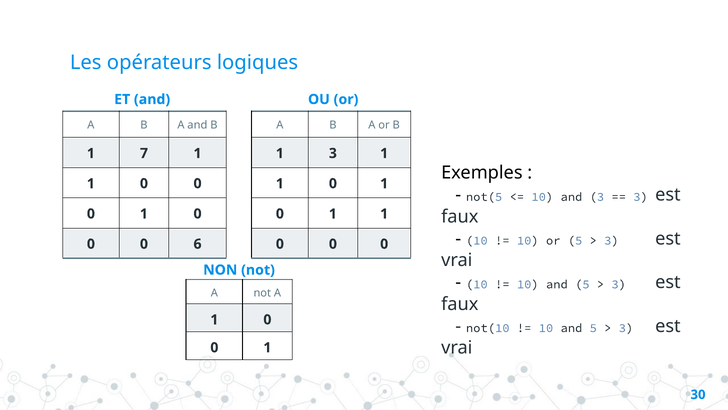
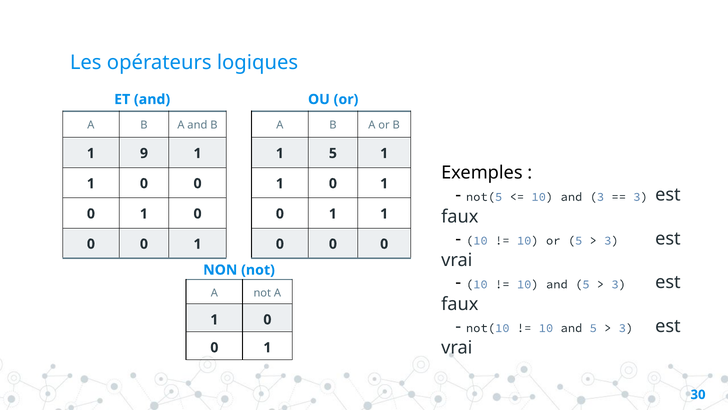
7: 7 -> 9
1 3: 3 -> 5
6 at (198, 244): 6 -> 1
